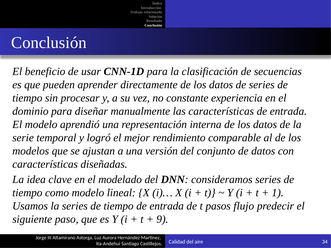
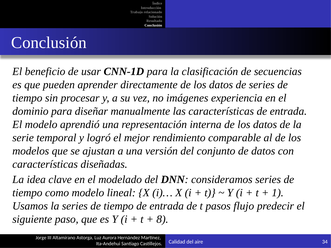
constante: constante -> imágenes
9: 9 -> 8
